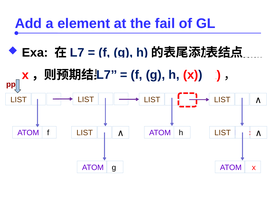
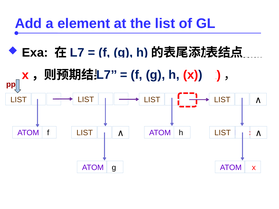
the fail: fail -> list
